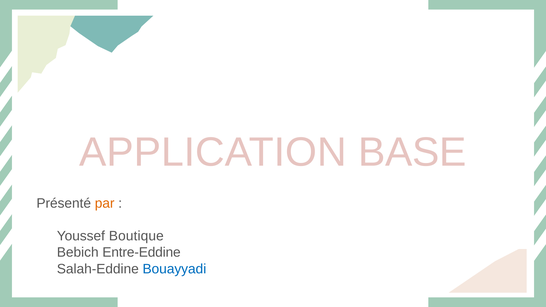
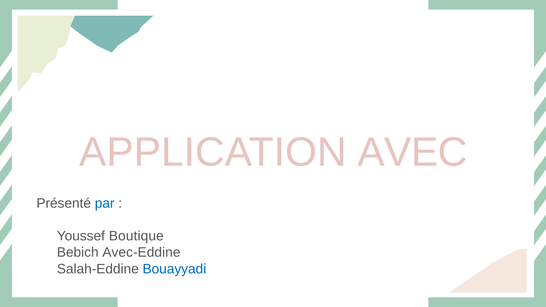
BASE: BASE -> AVEC
par colour: orange -> blue
Entre-Eddine: Entre-Eddine -> Avec-Eddine
